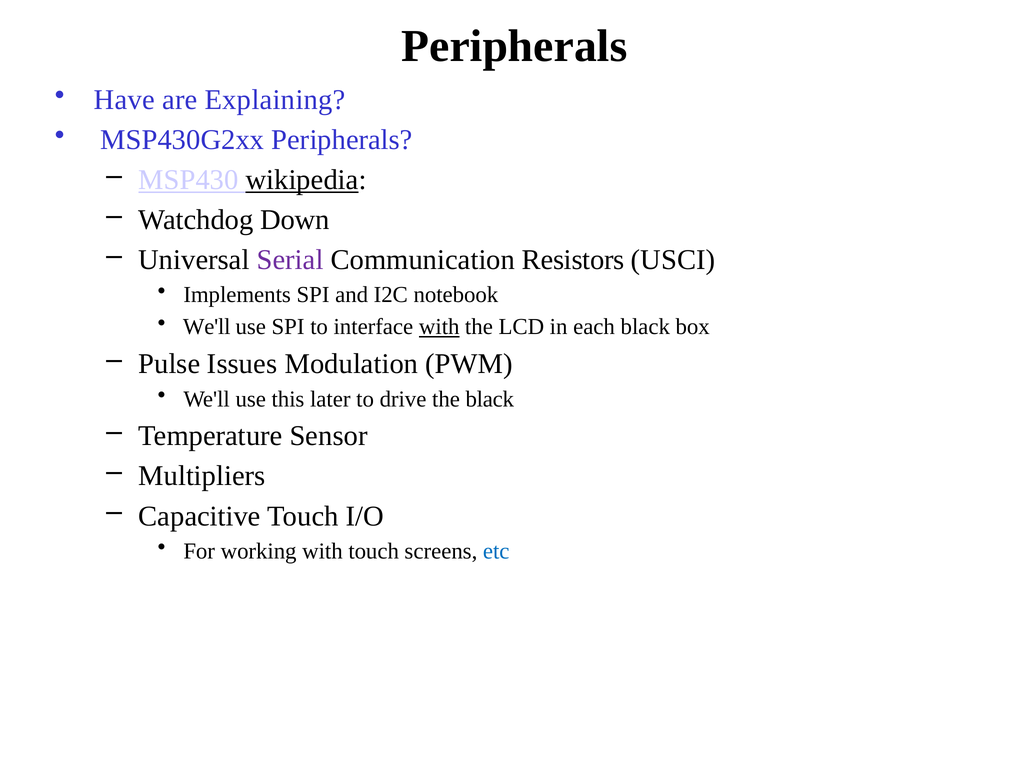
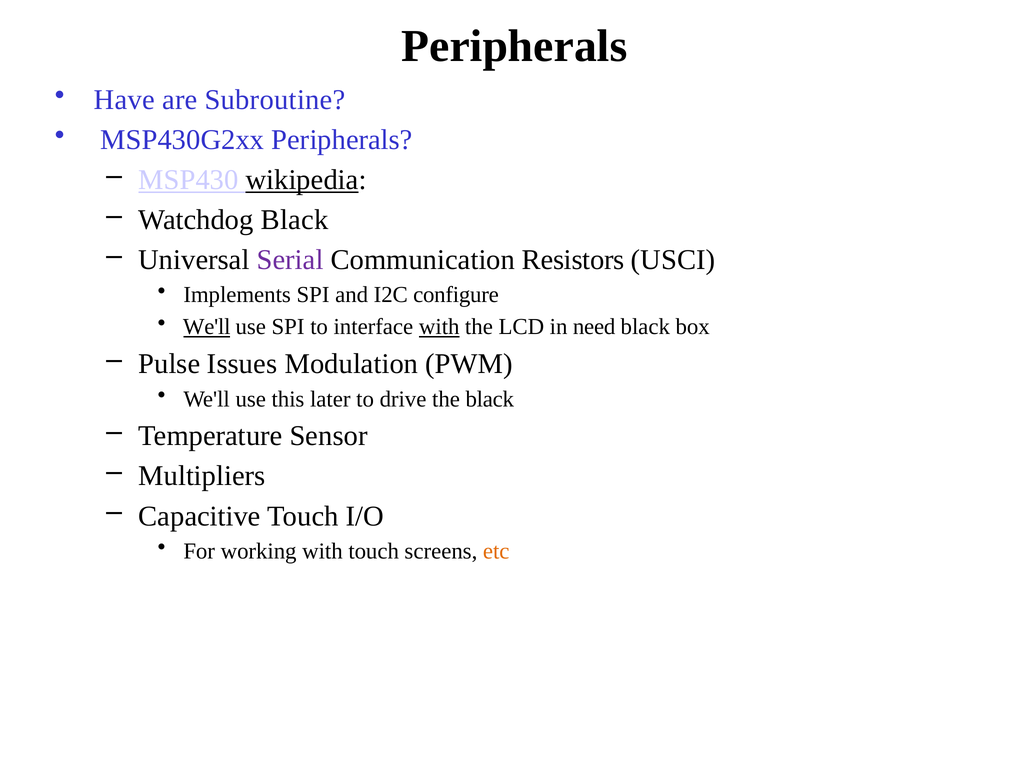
Explaining: Explaining -> Subroutine
Watchdog Down: Down -> Black
notebook: notebook -> configure
We'll at (207, 327) underline: none -> present
each: each -> need
etc colour: blue -> orange
